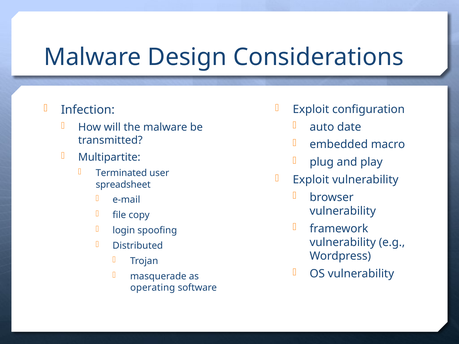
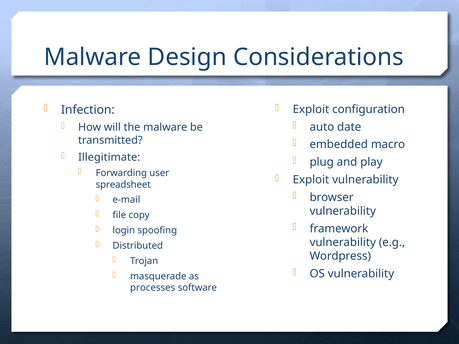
Multipartite: Multipartite -> Illegitimate
Terminated: Terminated -> Forwarding
operating: operating -> processes
